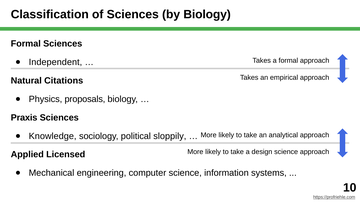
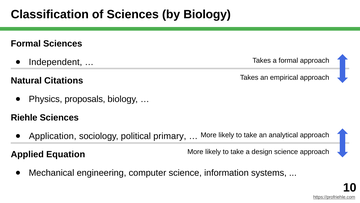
Praxis: Praxis -> Riehle
Knowledge: Knowledge -> Application
sloppily: sloppily -> primary
Licensed: Licensed -> Equation
